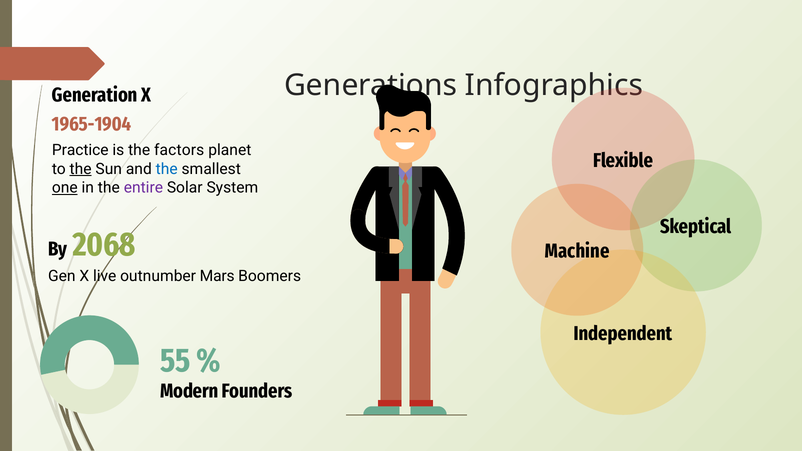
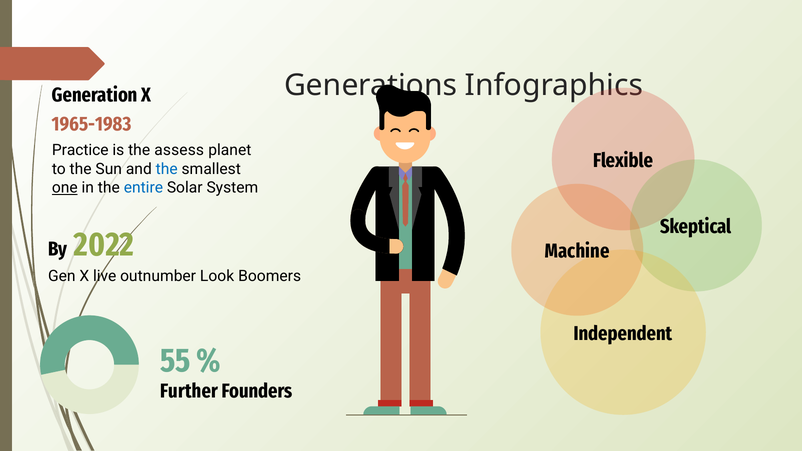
1965-1904: 1965-1904 -> 1965-1983
factors: factors -> assess
the at (81, 169) underline: present -> none
entire colour: purple -> blue
2068: 2068 -> 2022
Mars: Mars -> Look
Modern: Modern -> Further
